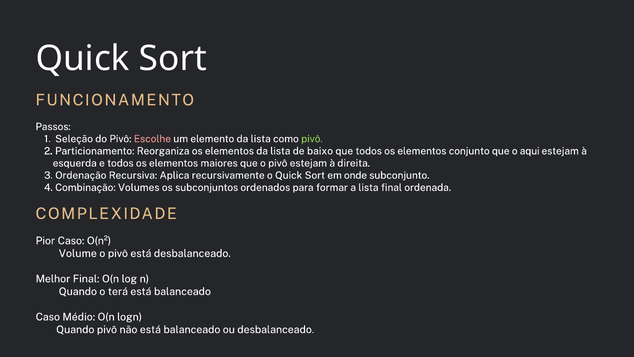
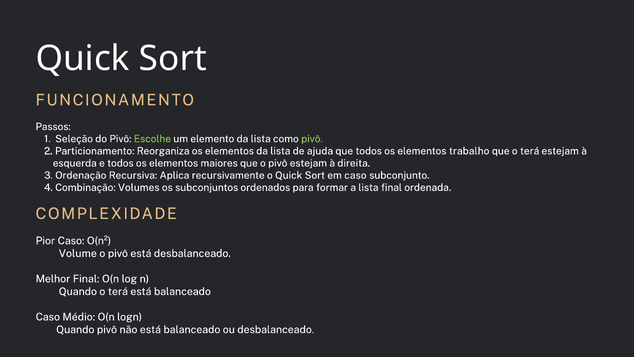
Escolhe colour: pink -> light green
baixo: baixo -> ajuda
conjunto: conjunto -> trabalho
que o aqui: aqui -> terá
em onde: onde -> caso
